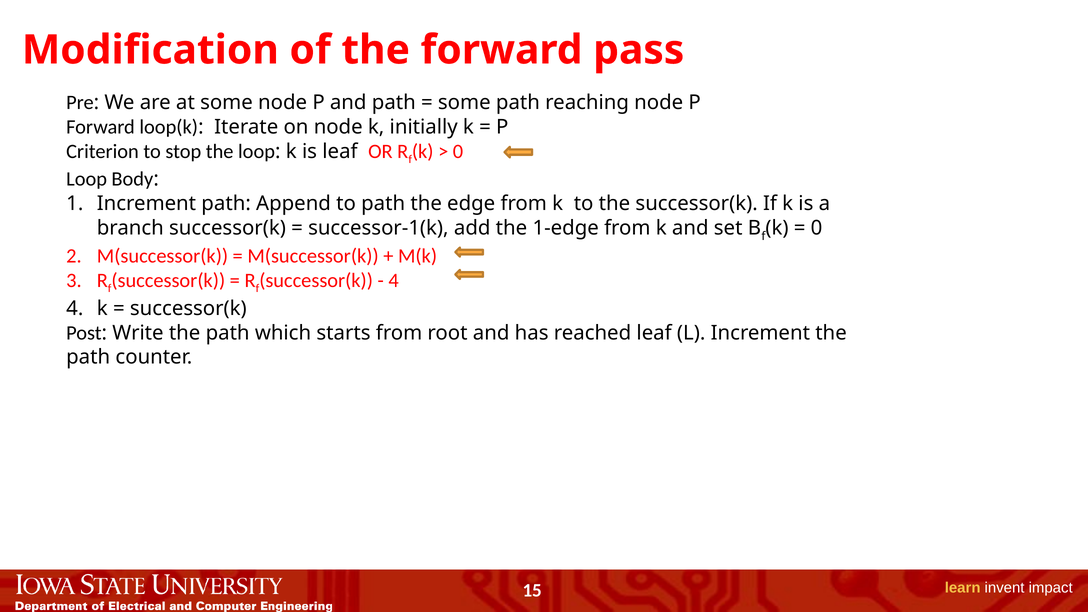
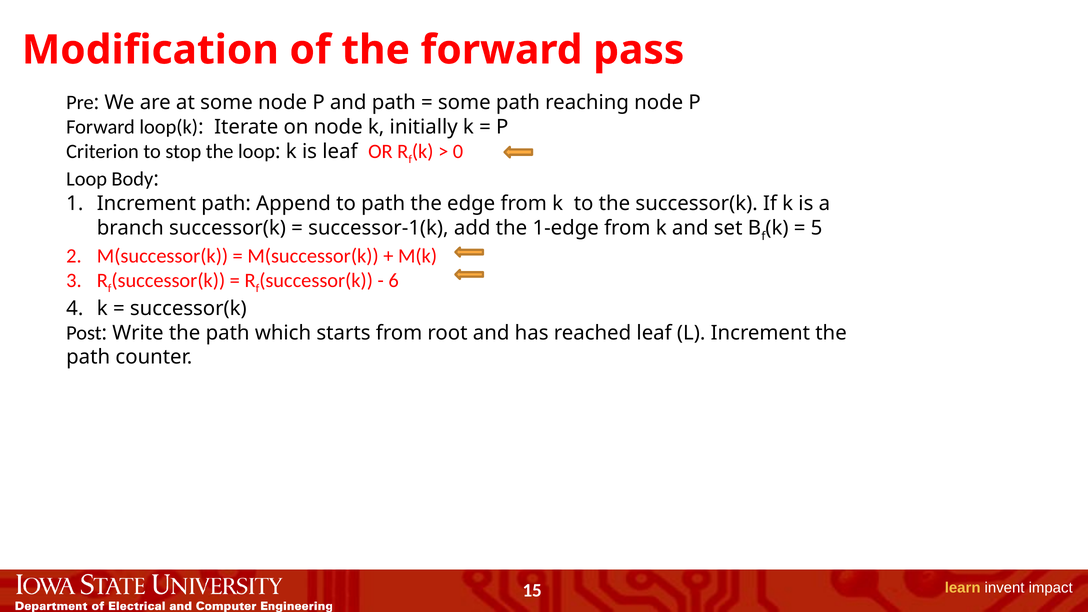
0 at (817, 228): 0 -> 5
4 at (394, 280): 4 -> 6
